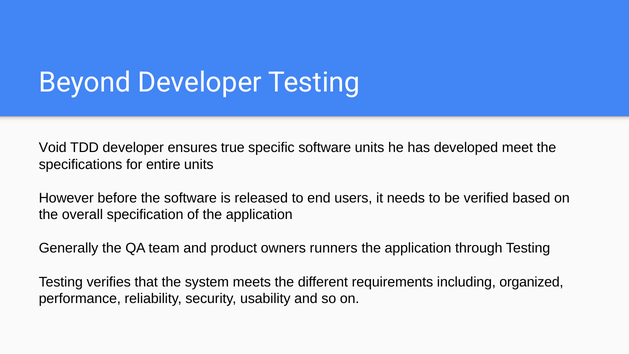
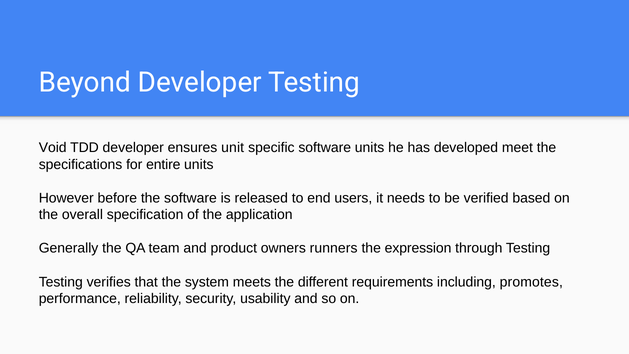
true: true -> unit
application at (418, 248): application -> expression
organized: organized -> promotes
